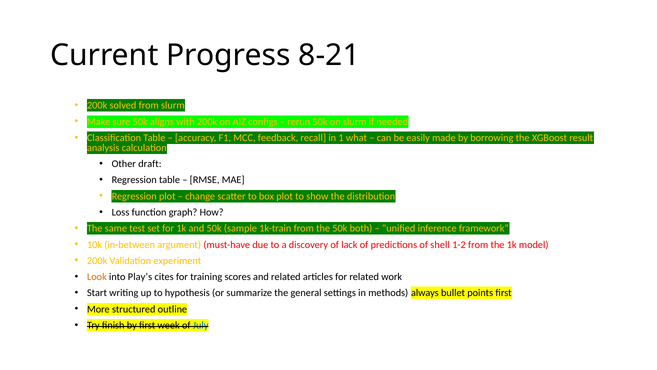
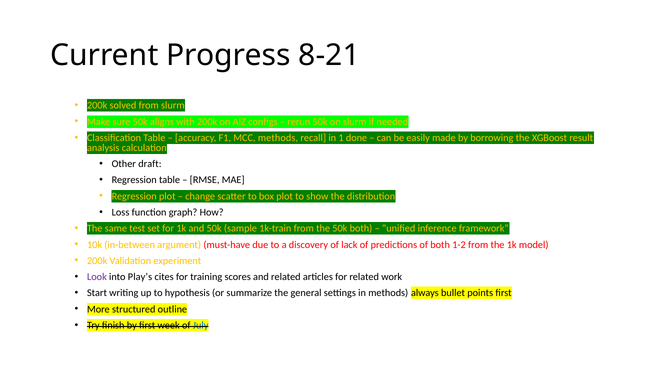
MCC feedback: feedback -> methods
what: what -> done
of shell: shell -> both
Look colour: orange -> purple
